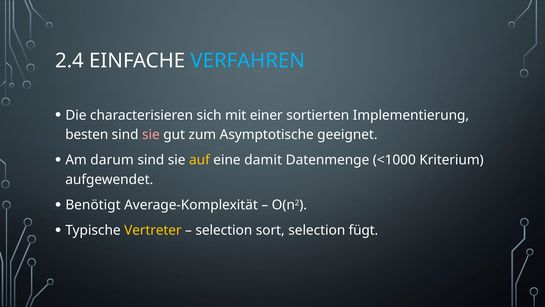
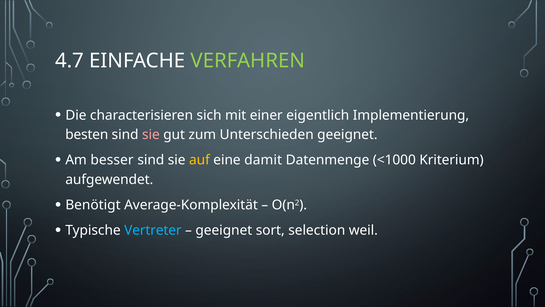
2.4: 2.4 -> 4.7
VERFAHREN colour: light blue -> light green
sortierten: sortierten -> eigentlich
Asymptotische: Asymptotische -> Unterschieden
darum: darum -> besser
Vertreter colour: yellow -> light blue
selection at (224, 230): selection -> geeignet
fügt: fügt -> weil
